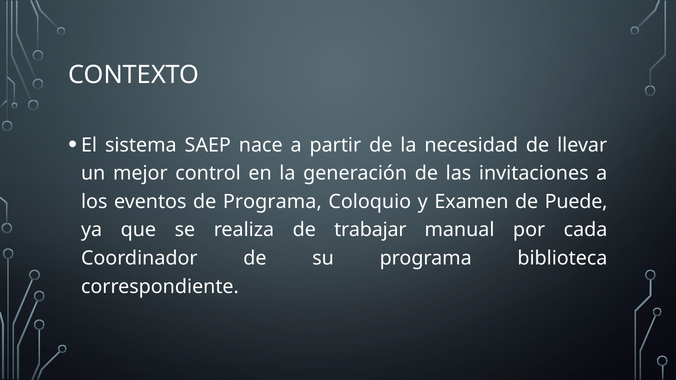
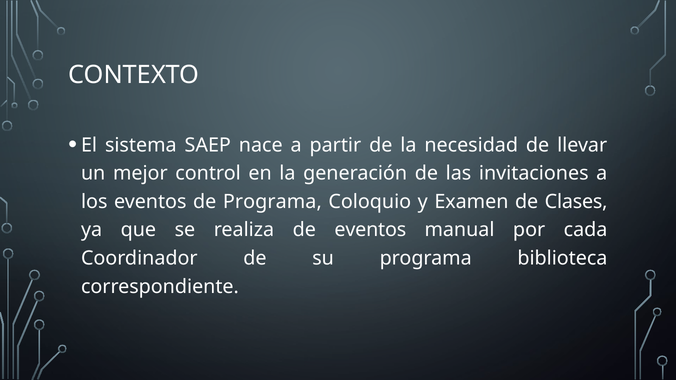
Puede: Puede -> Clases
de trabajar: trabajar -> eventos
